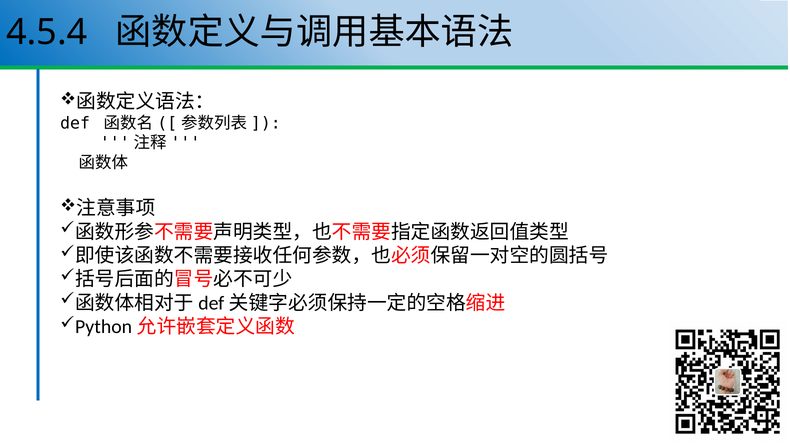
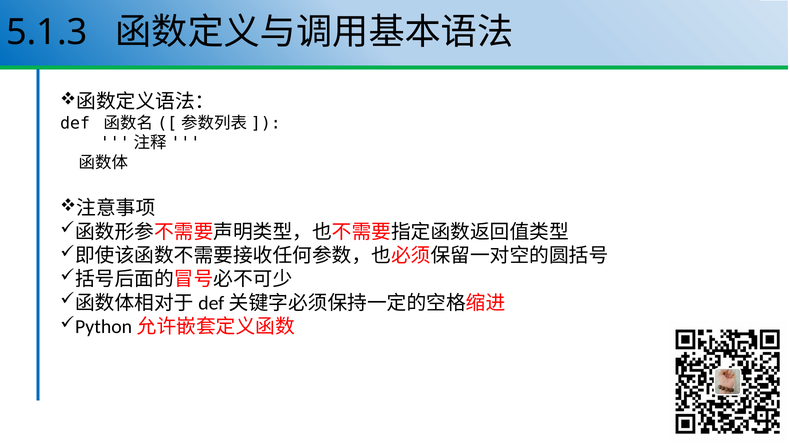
4.5.4: 4.5.4 -> 5.1.3
